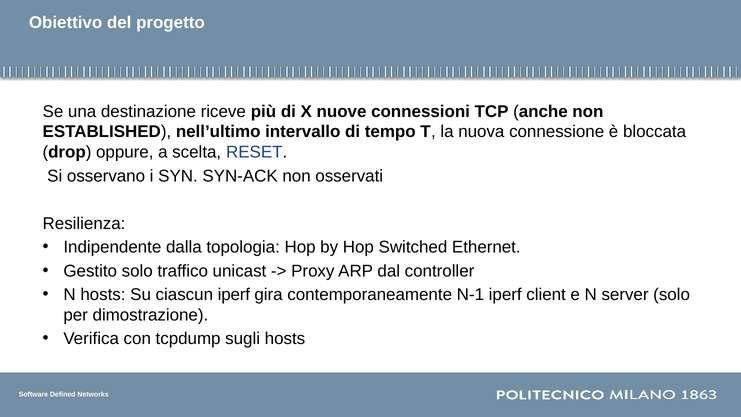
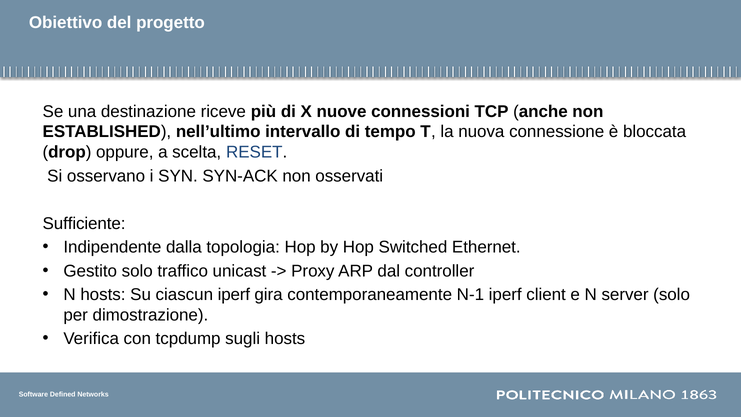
Resilienza: Resilienza -> Sufficiente
